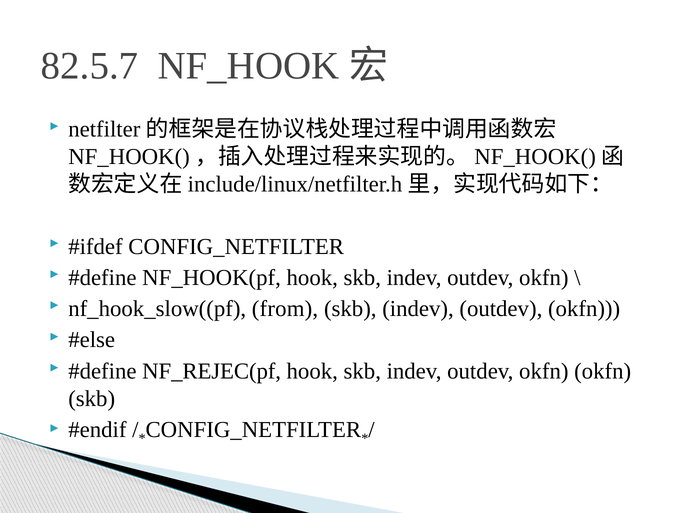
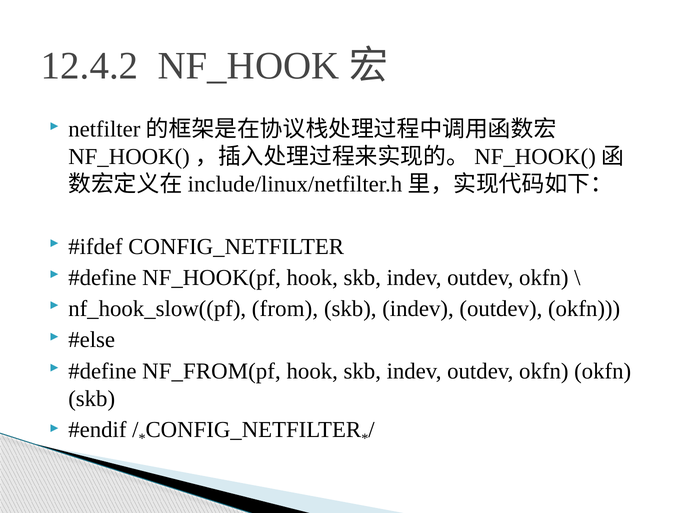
82.5.7: 82.5.7 -> 12.4.2
NF_REJEC(pf: NF_REJEC(pf -> NF_FROM(pf
